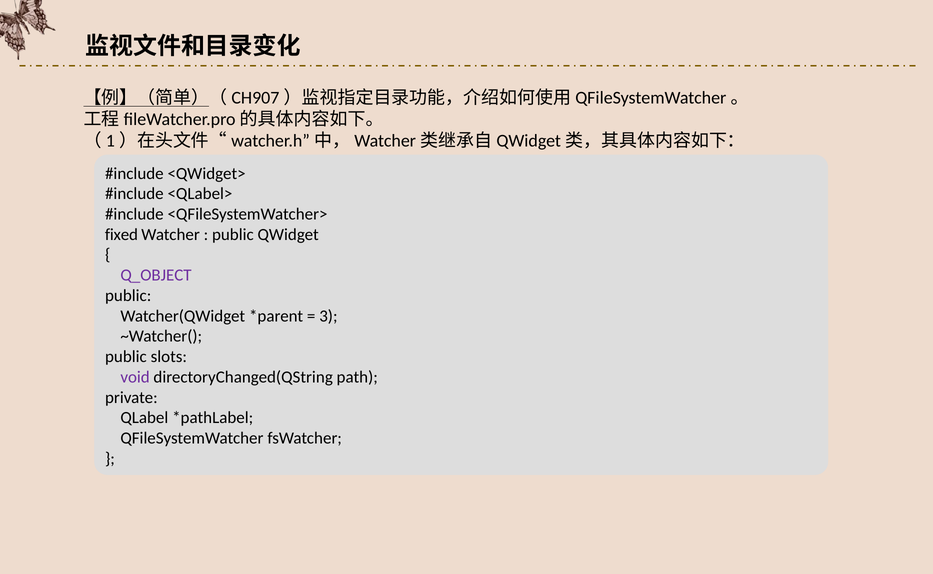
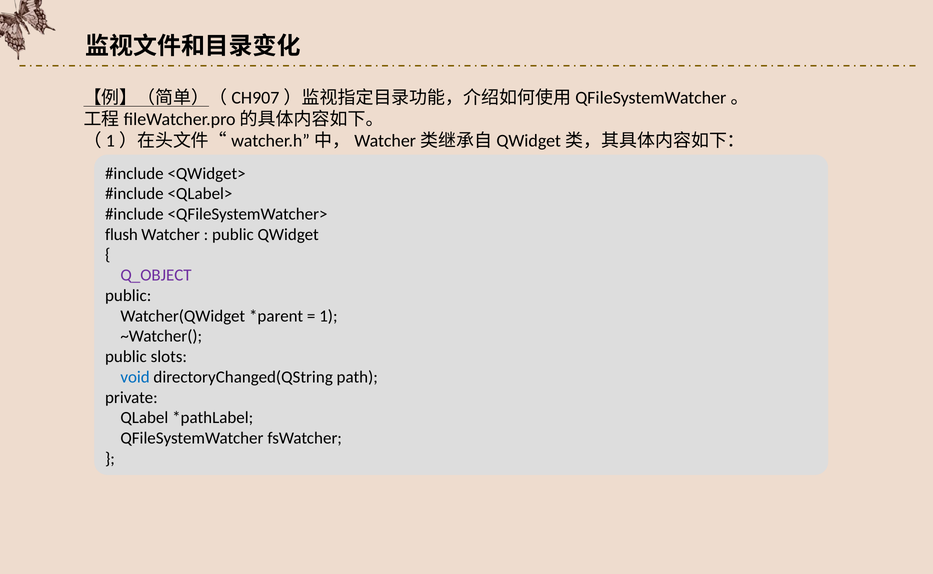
fixed: fixed -> flush
3: 3 -> 1
void colour: purple -> blue
